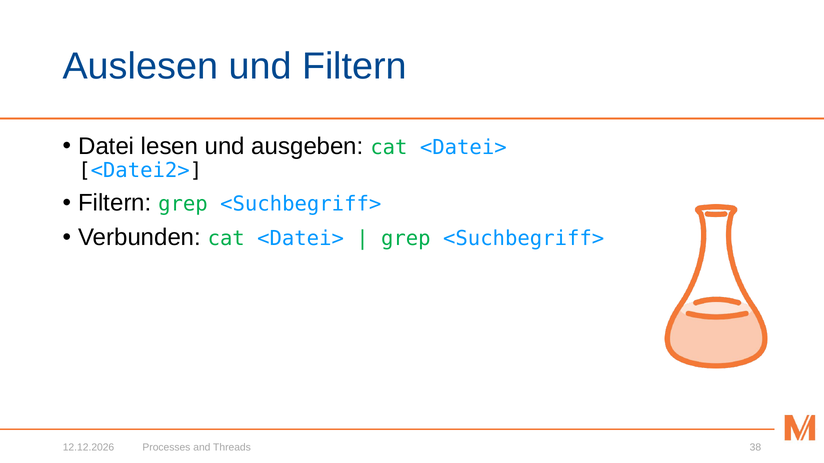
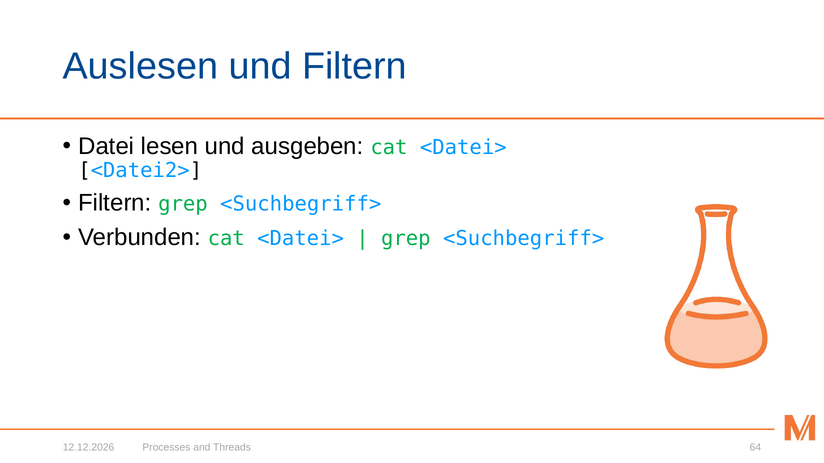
38: 38 -> 64
